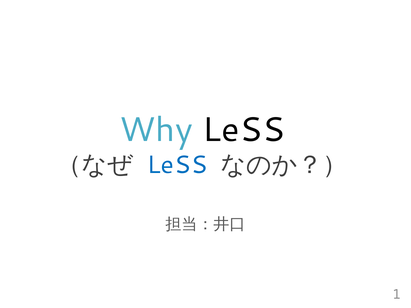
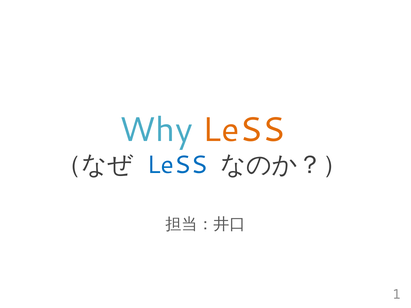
LeSS at (244, 130) colour: black -> orange
